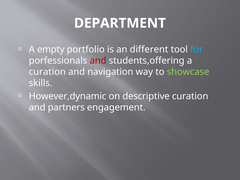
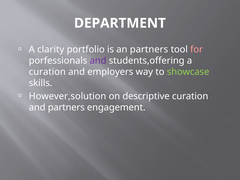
empty: empty -> clarity
an different: different -> partners
for colour: light blue -> pink
and at (98, 61) colour: red -> purple
navigation: navigation -> employers
However,dynamic: However,dynamic -> However,solution
